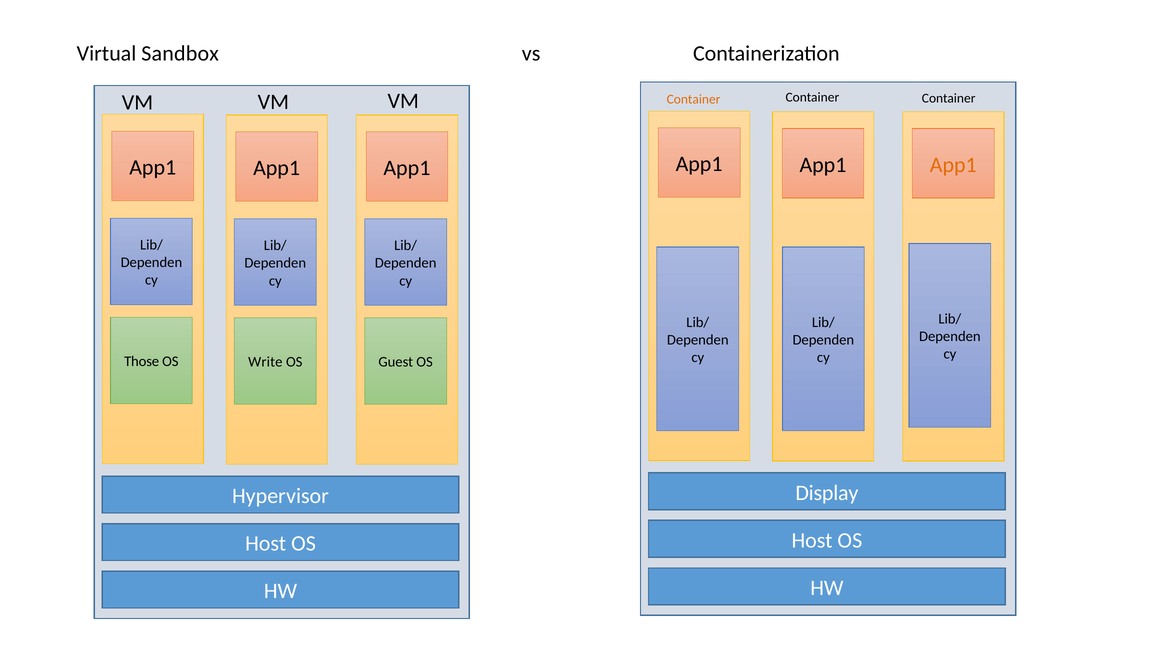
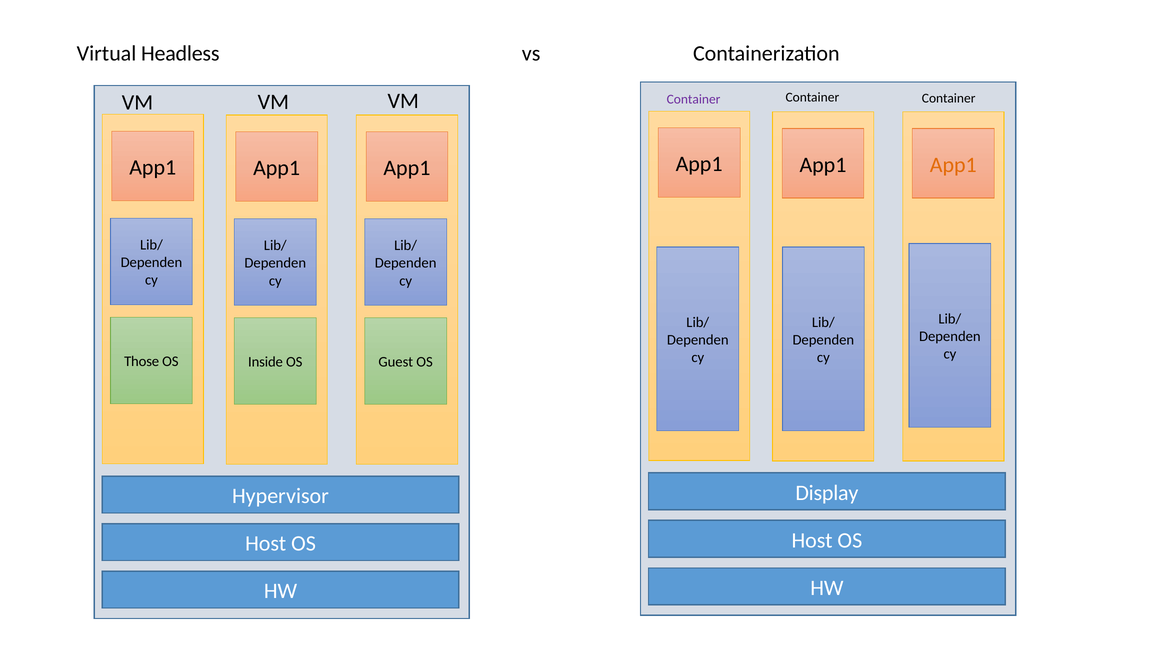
Sandbox: Sandbox -> Headless
Container at (694, 99) colour: orange -> purple
Write: Write -> Inside
